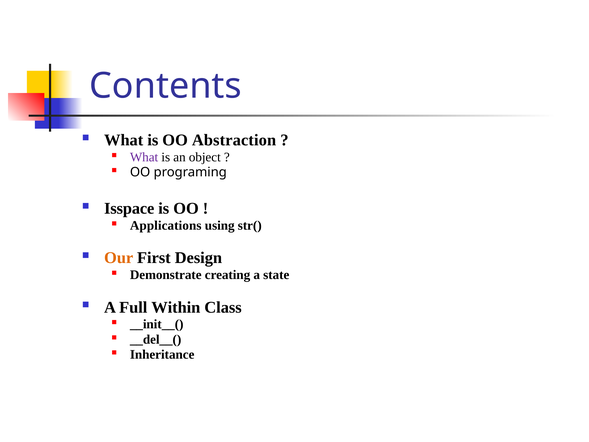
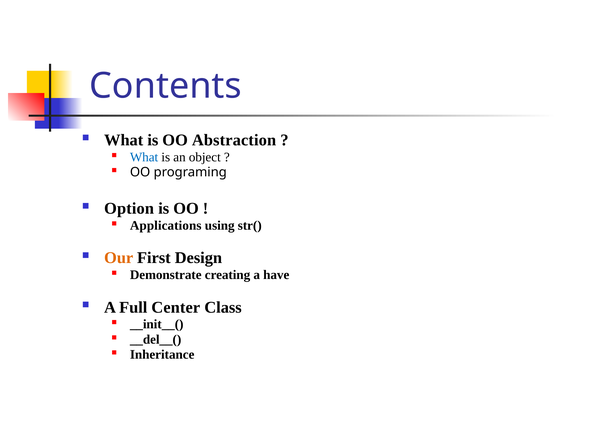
What at (144, 157) colour: purple -> blue
Isspace: Isspace -> Option
state: state -> have
Within: Within -> Center
